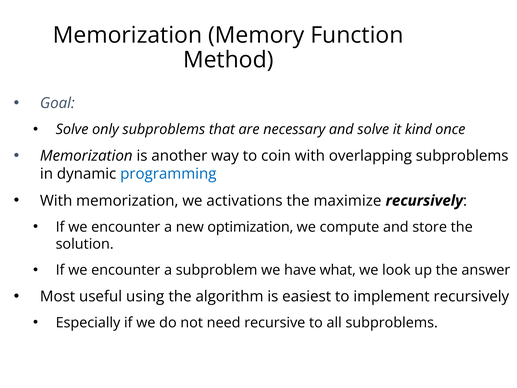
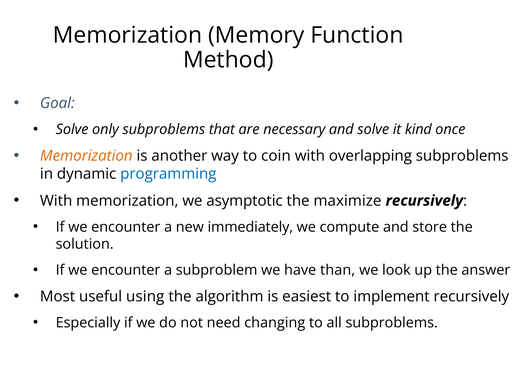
Memorization at (86, 156) colour: black -> orange
activations: activations -> asymptotic
optimization: optimization -> immediately
what: what -> than
recursive: recursive -> changing
